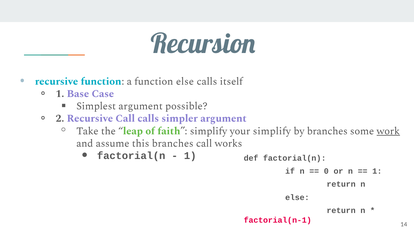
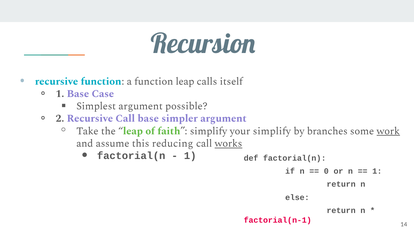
function else: else -> leap
Call calls: calls -> base
this branches: branches -> reducing
works underline: none -> present
